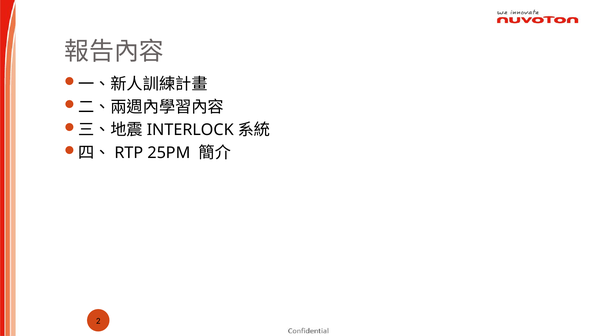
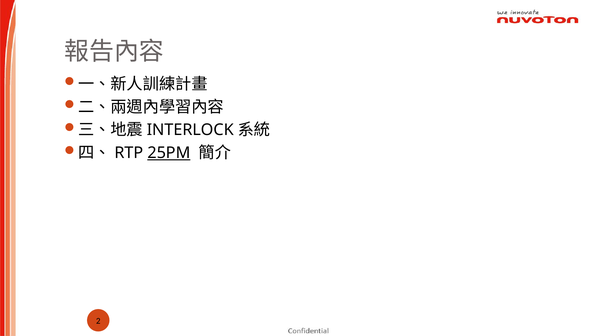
25PM underline: none -> present
